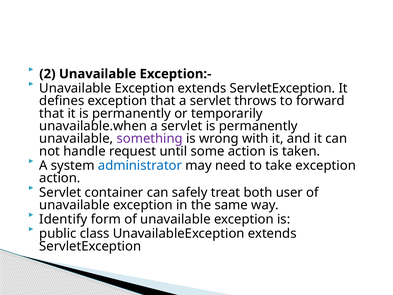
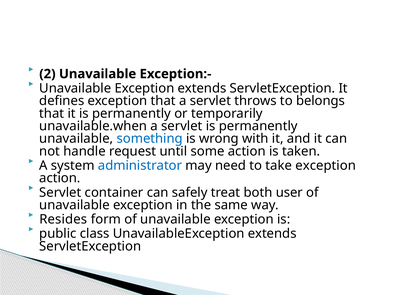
forward: forward -> belongs
something colour: purple -> blue
Identify: Identify -> Resides
